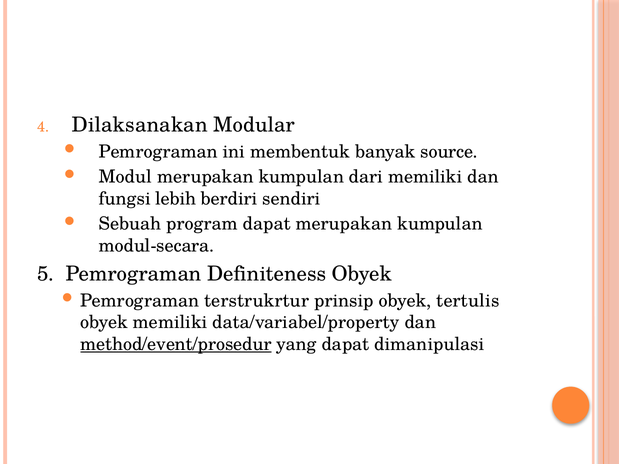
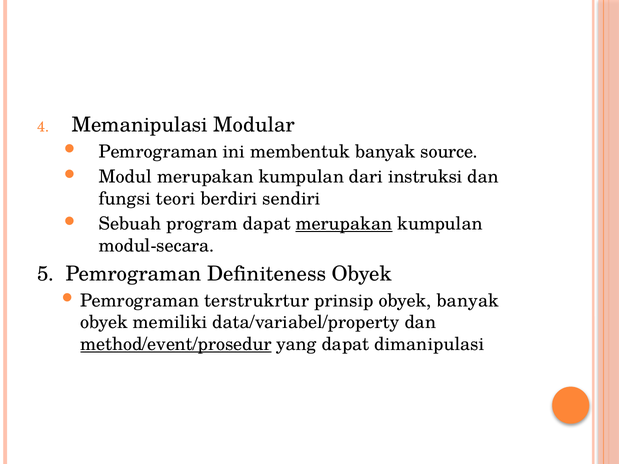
Dilaksanakan: Dilaksanakan -> Memanipulasi
dari memiliki: memiliki -> instruksi
lebih: lebih -> teori
merupakan at (344, 224) underline: none -> present
obyek tertulis: tertulis -> banyak
